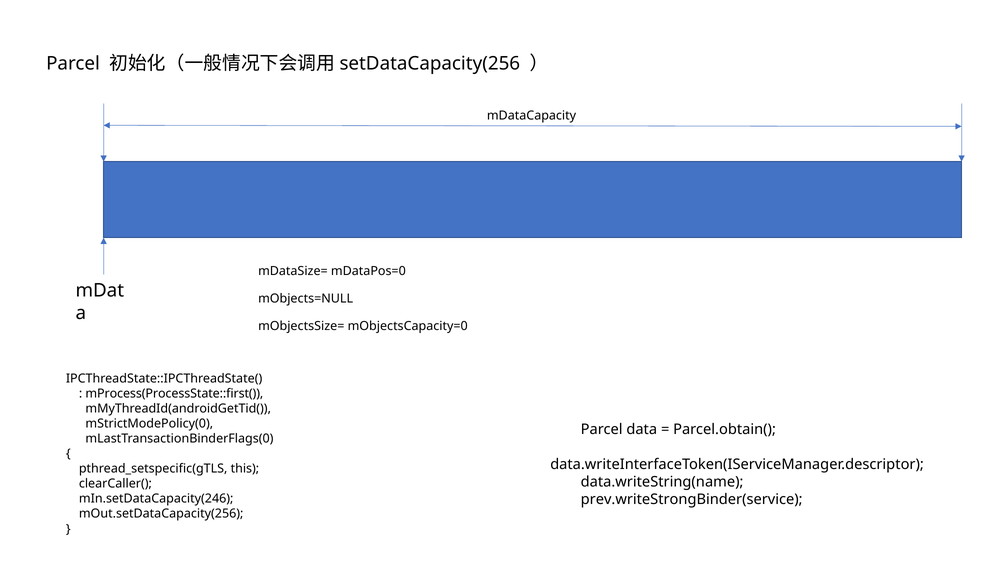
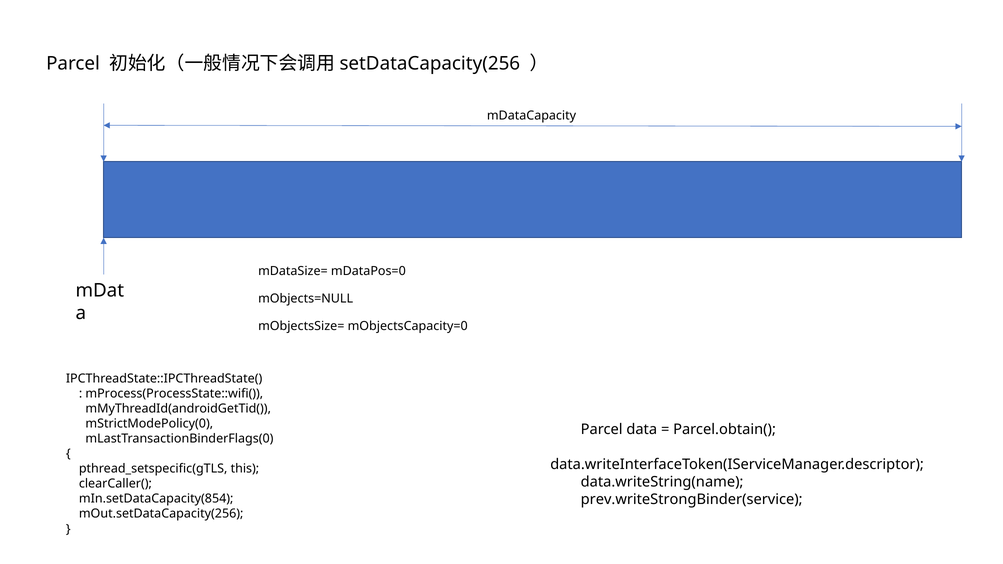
mProcess(ProcessState::first(: mProcess(ProcessState::first( -> mProcess(ProcessState::wifi(
mIn.setDataCapacity(246: mIn.setDataCapacity(246 -> mIn.setDataCapacity(854
